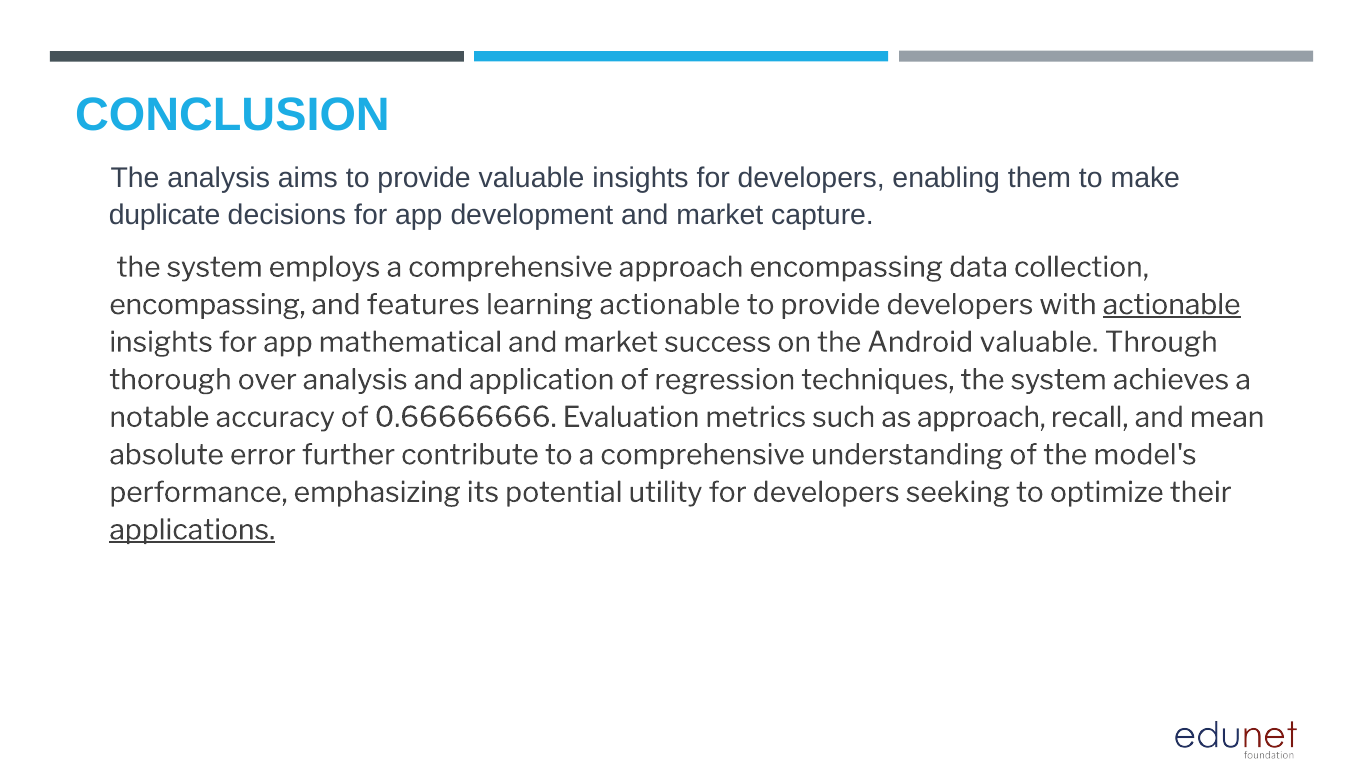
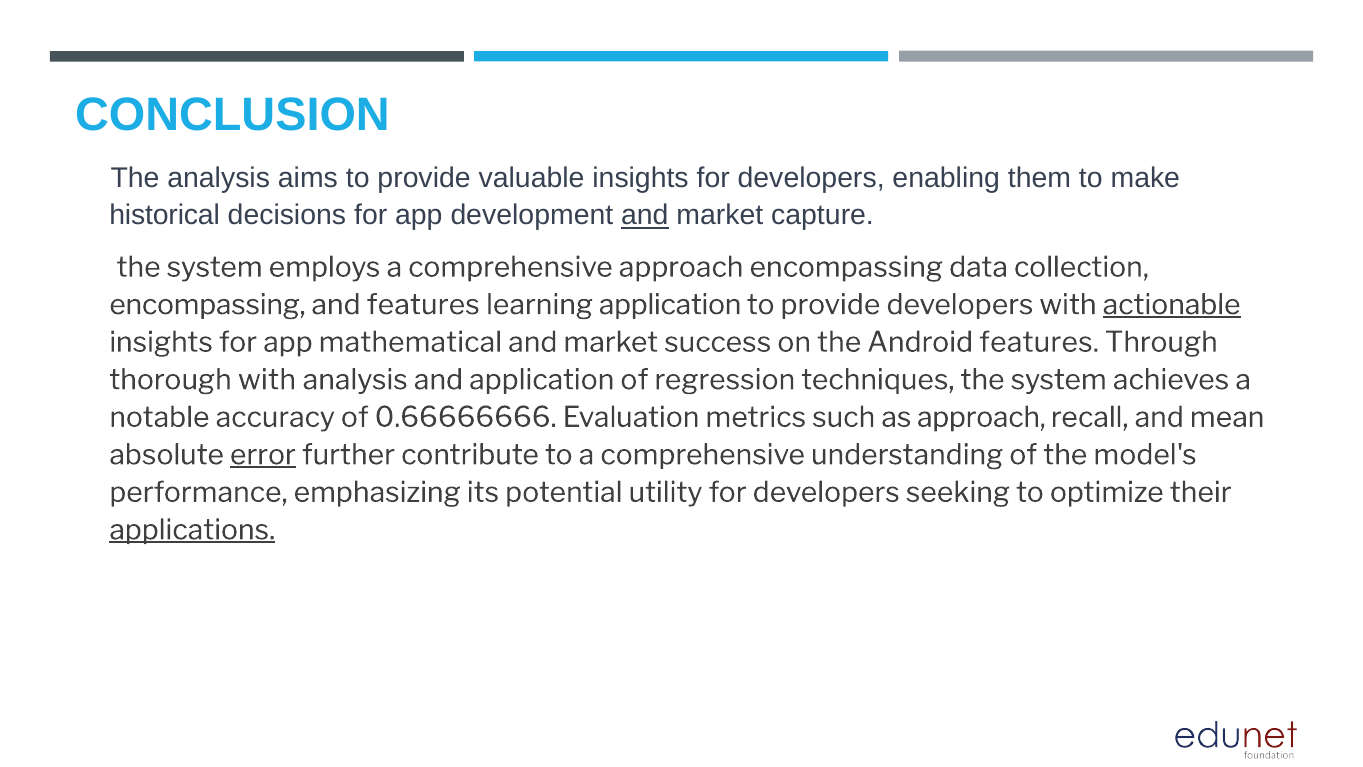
duplicate: duplicate -> historical
and at (645, 215) underline: none -> present
learning actionable: actionable -> application
Android valuable: valuable -> features
thorough over: over -> with
error underline: none -> present
